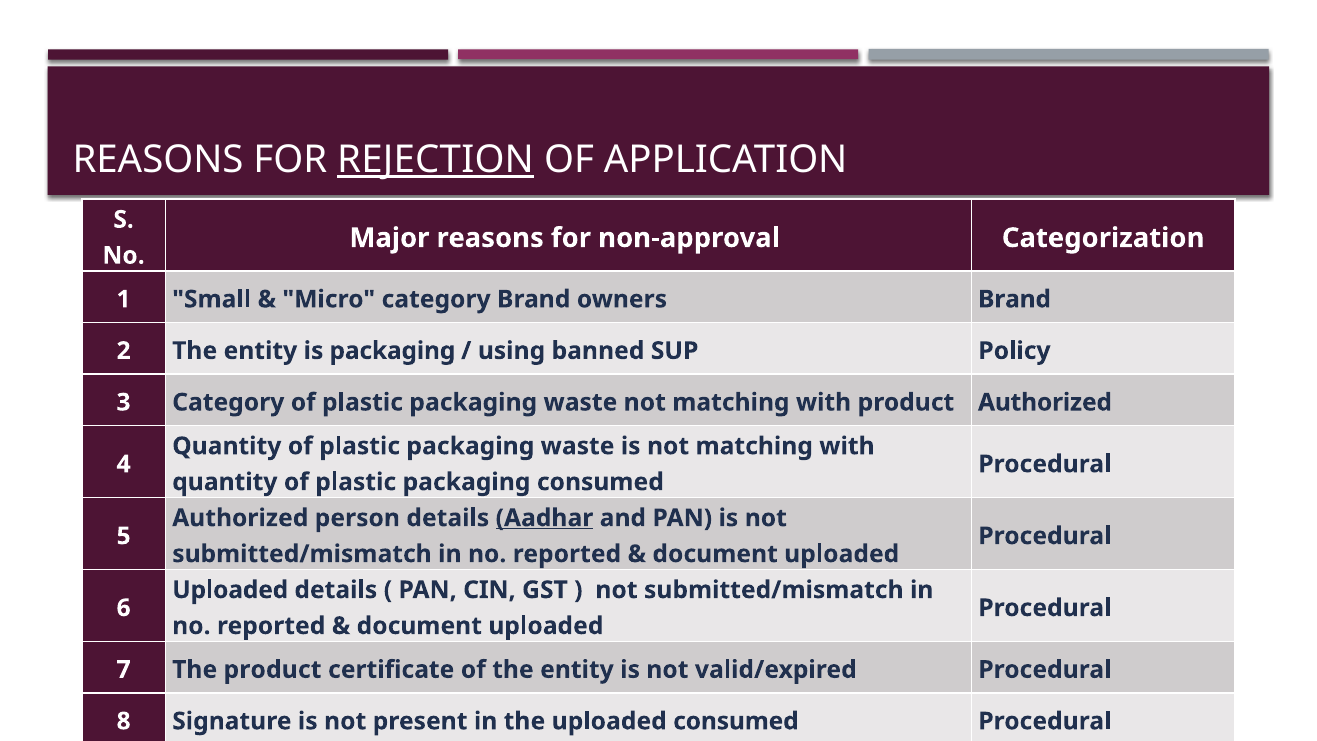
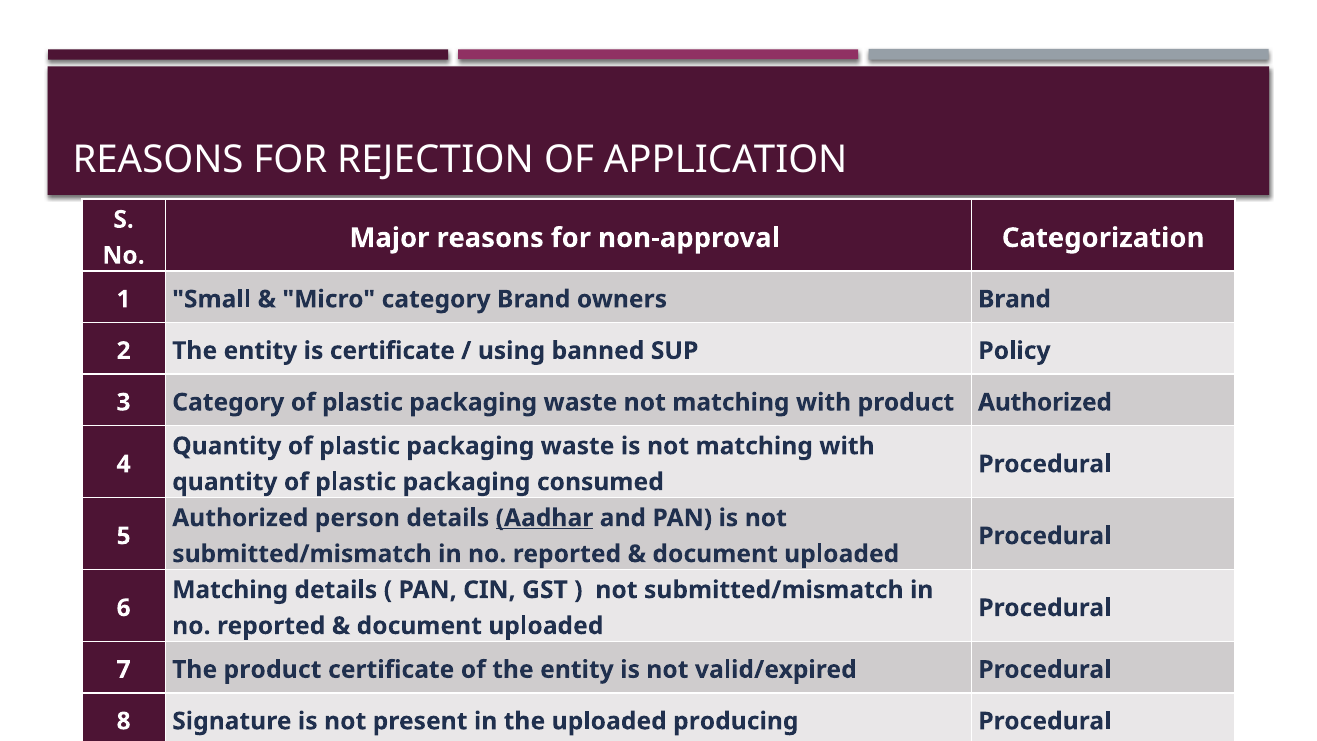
REJECTION underline: present -> none
is packaging: packaging -> certificate
Uploaded at (230, 590): Uploaded -> Matching
uploaded consumed: consumed -> producing
